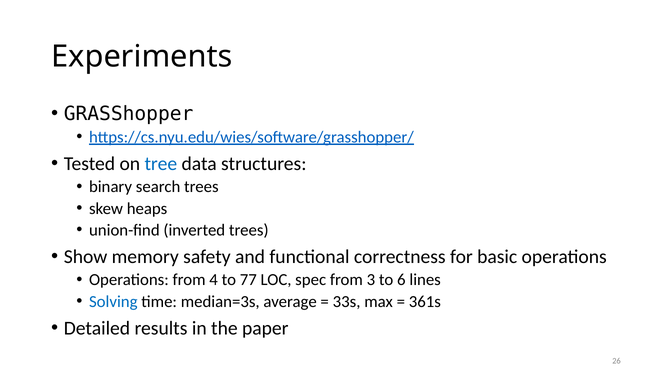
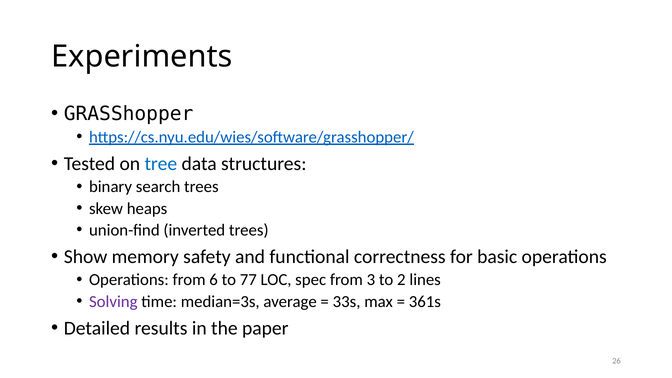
4: 4 -> 6
6: 6 -> 2
Solving colour: blue -> purple
